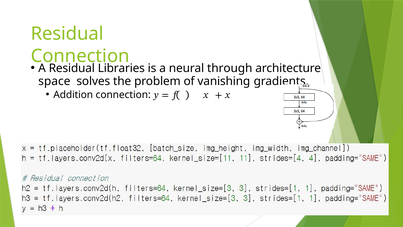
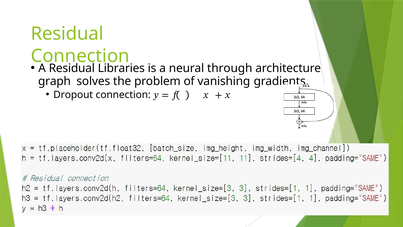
space: space -> graph
Addition: Addition -> Dropout
